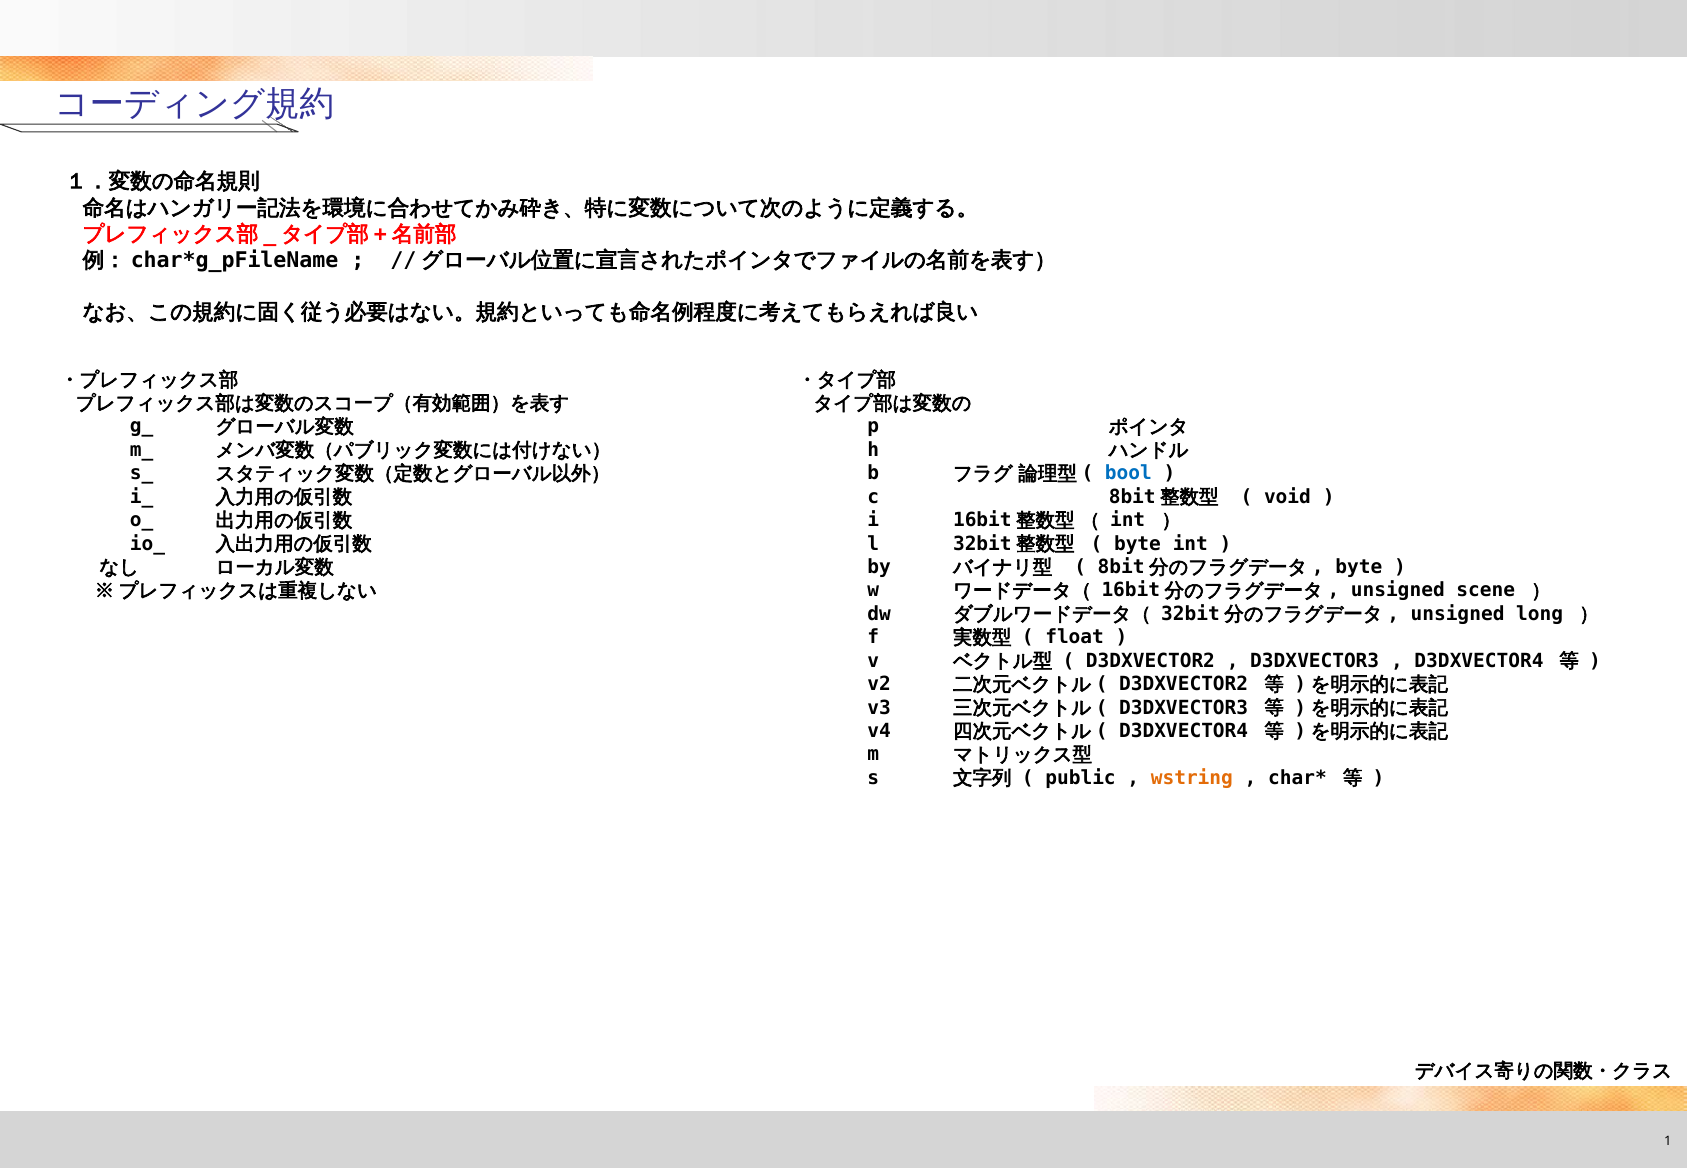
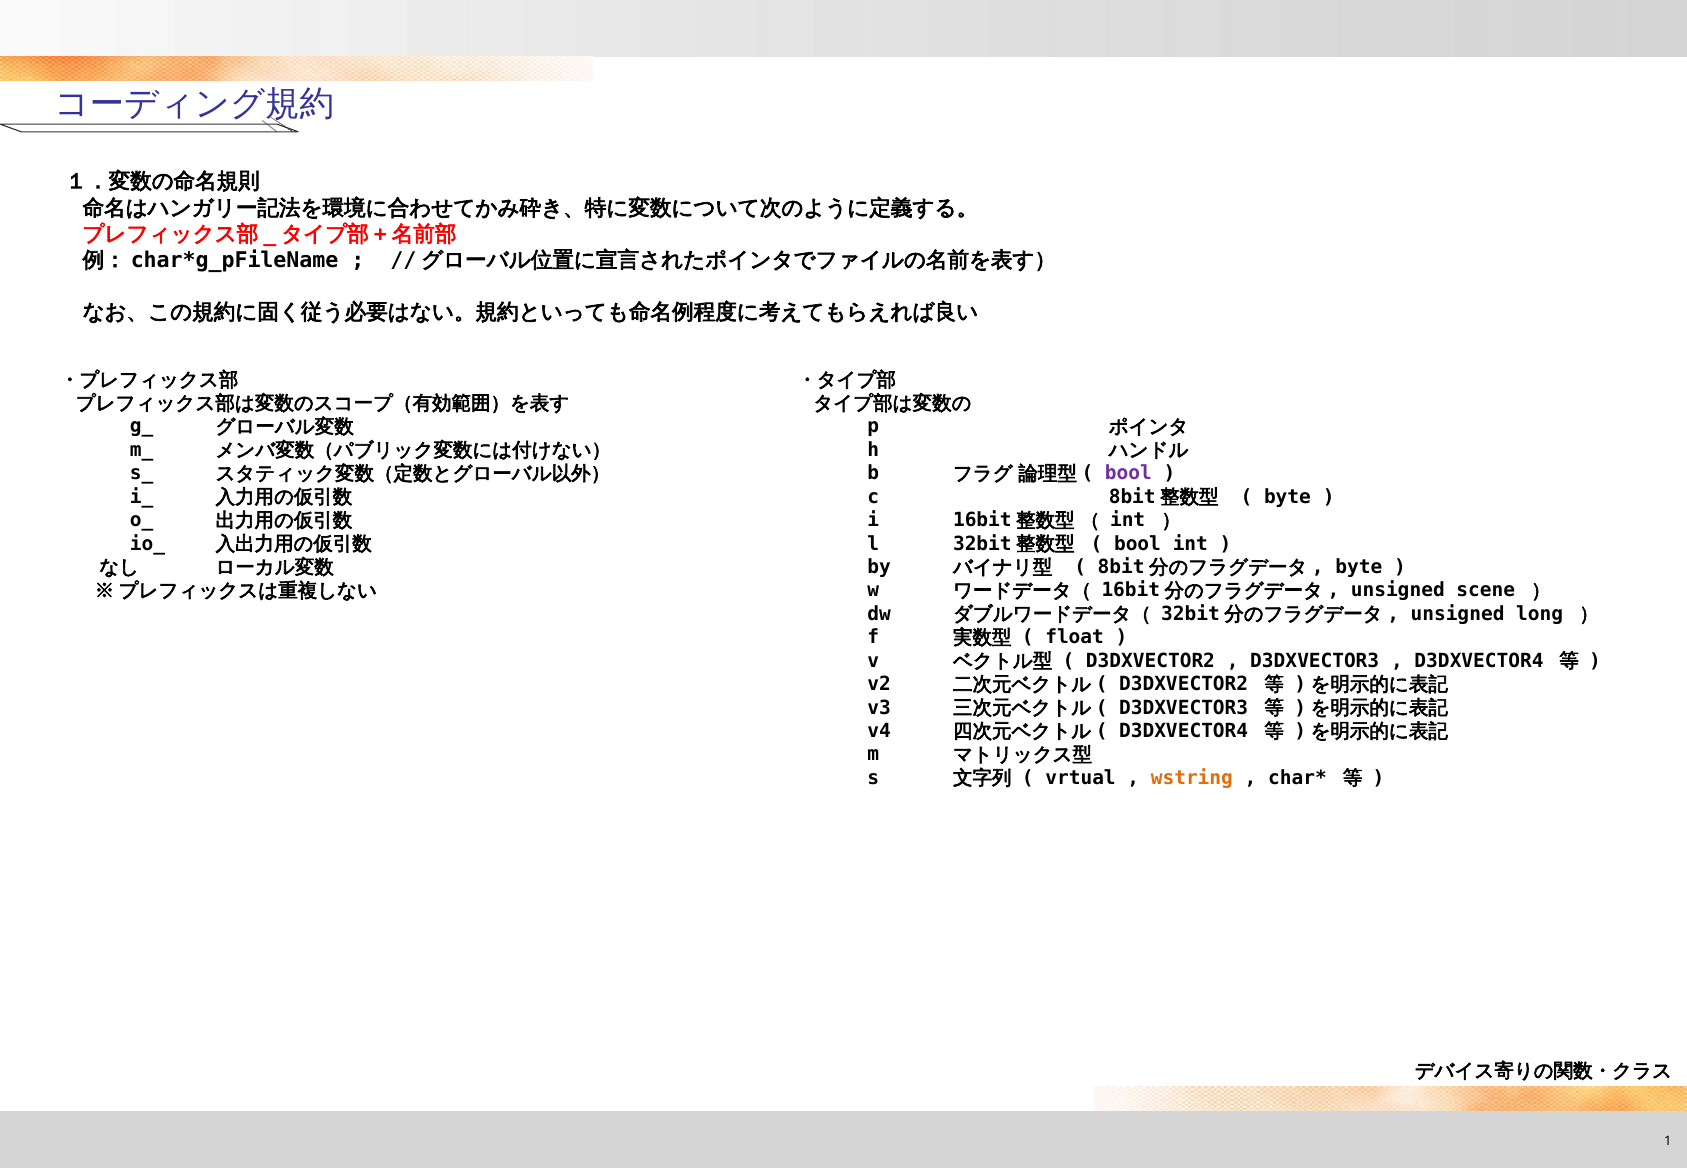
bool at (1128, 473) colour: blue -> purple
void at (1287, 497): void -> byte
byte at (1137, 544): byte -> bool
public: public -> vrtual
